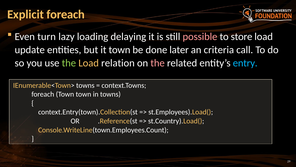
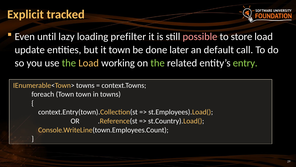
Explicit foreach: foreach -> tracked
turn: turn -> until
delaying: delaying -> prefilter
criteria: criteria -> default
relation: relation -> working
the at (158, 63) colour: pink -> light green
entry colour: light blue -> light green
